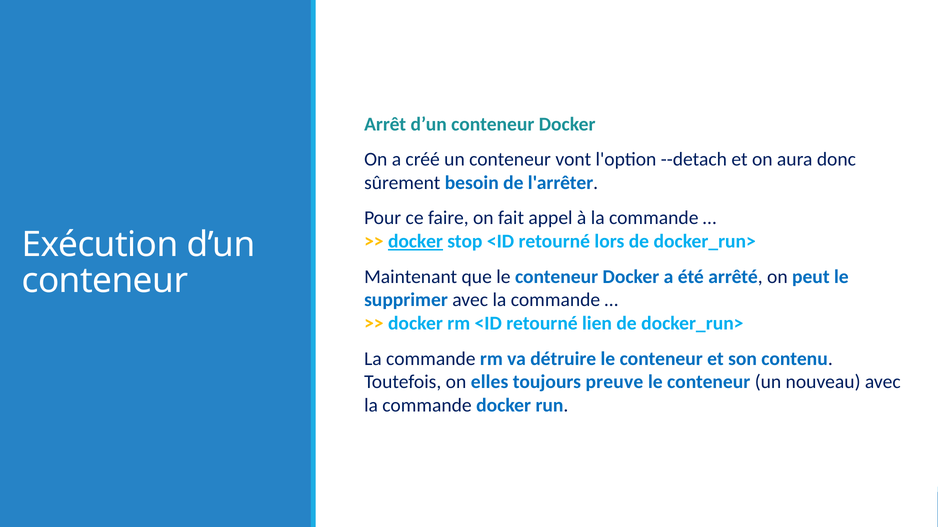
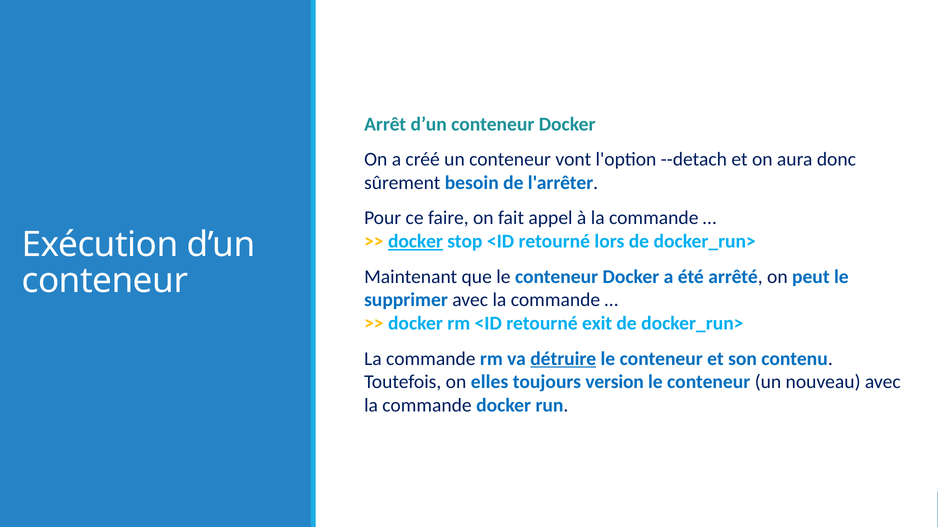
lien: lien -> exit
détruire underline: none -> present
preuve: preuve -> version
